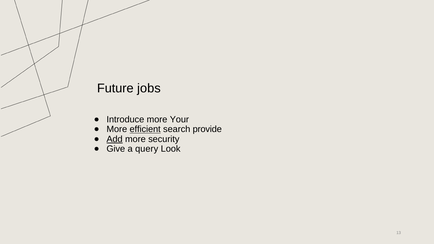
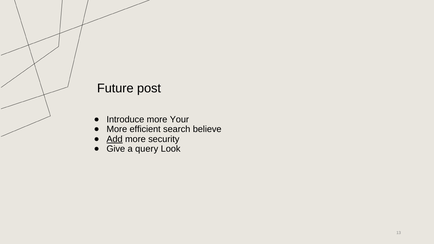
jobs: jobs -> post
efficient underline: present -> none
provide: provide -> believe
